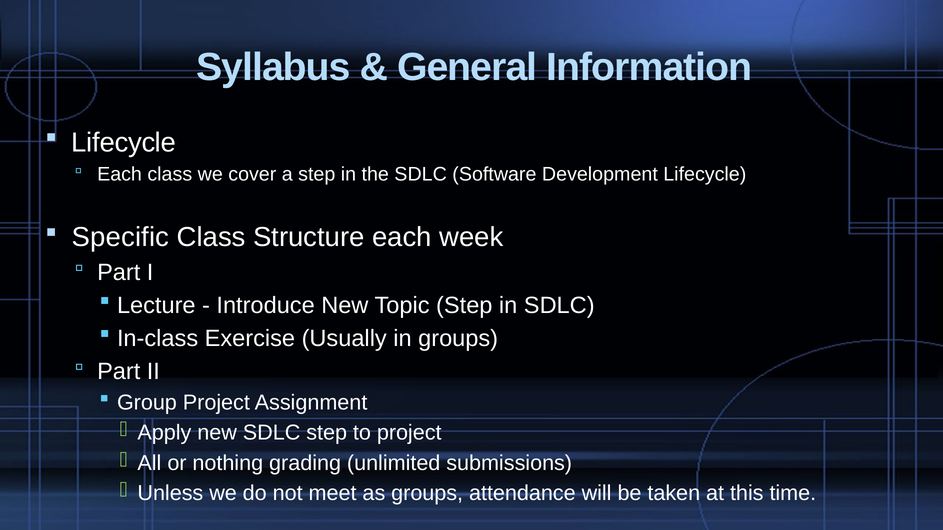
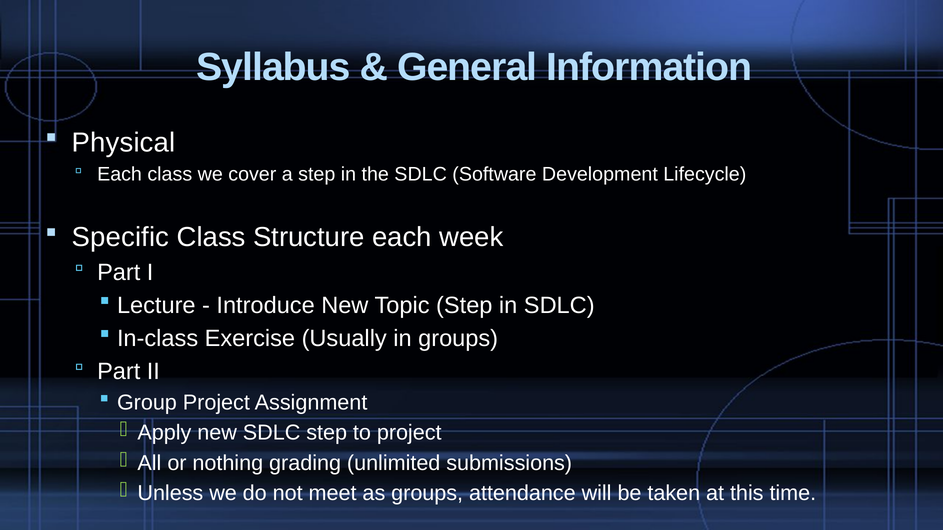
Lifecycle at (124, 143): Lifecycle -> Physical
